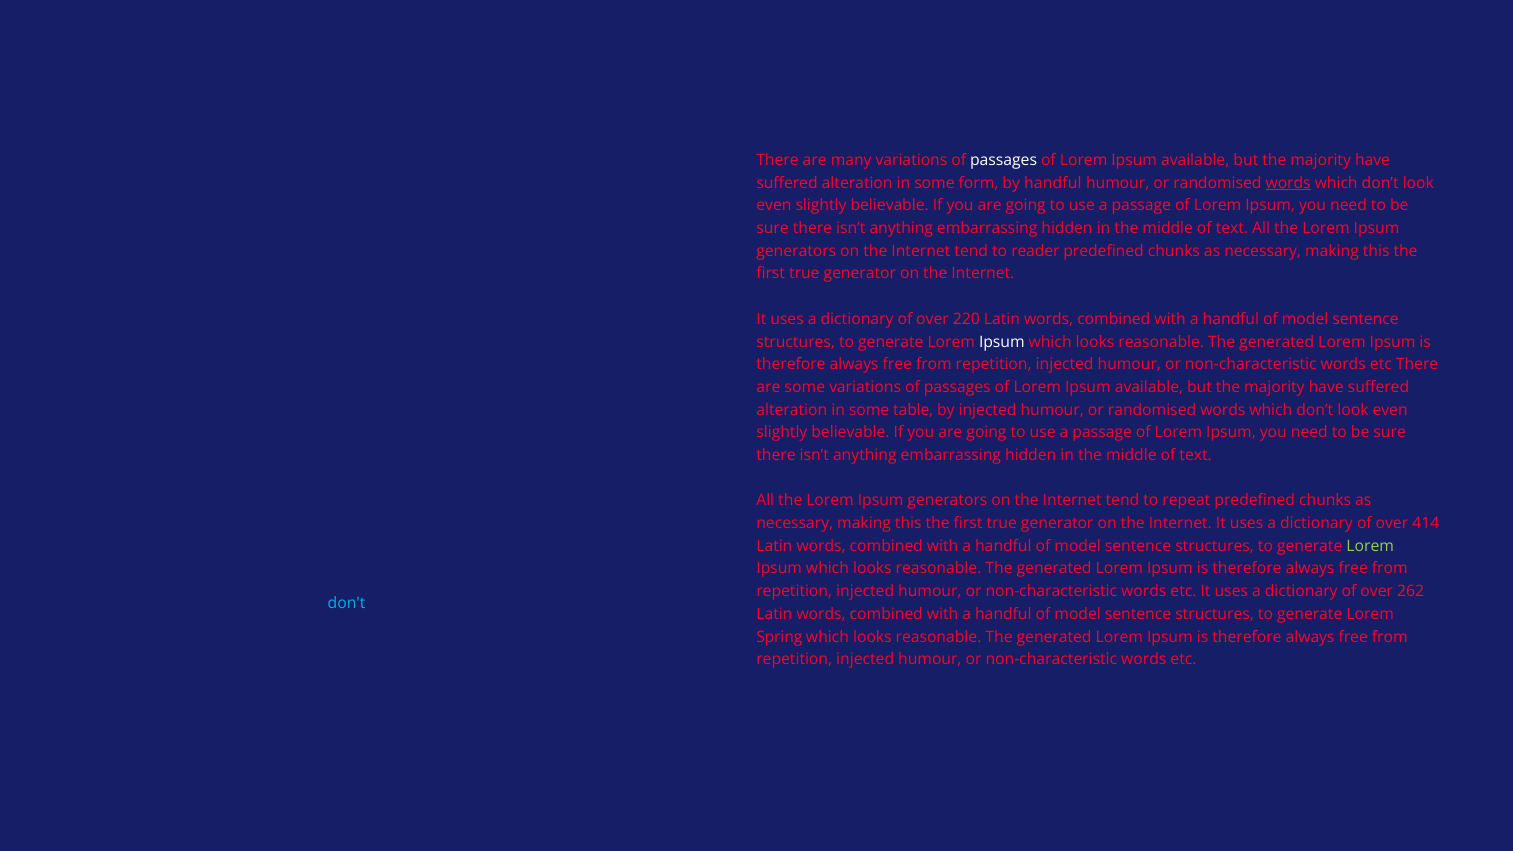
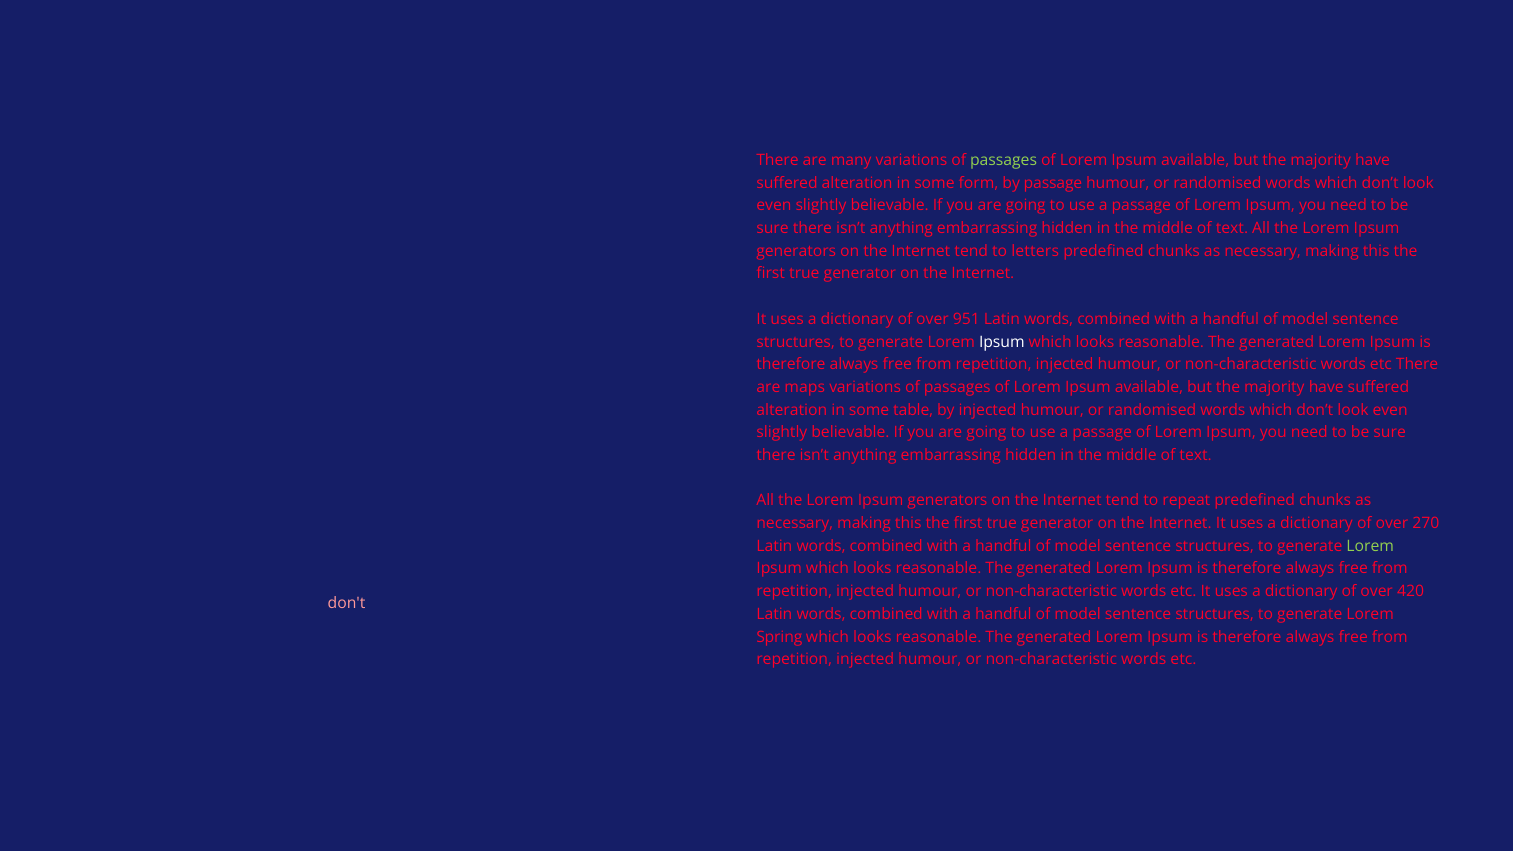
passages at (1004, 160) colour: white -> light green
by handful: handful -> passage
words at (1288, 183) underline: present -> none
reader: reader -> letters
220: 220 -> 951
are some: some -> maps
414: 414 -> 270
262: 262 -> 420
don't colour: light blue -> pink
